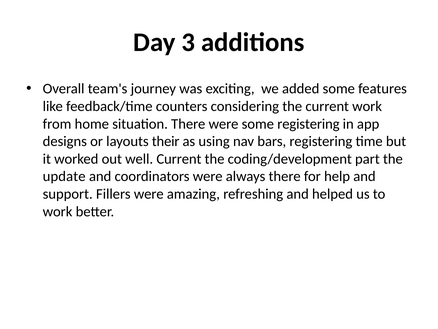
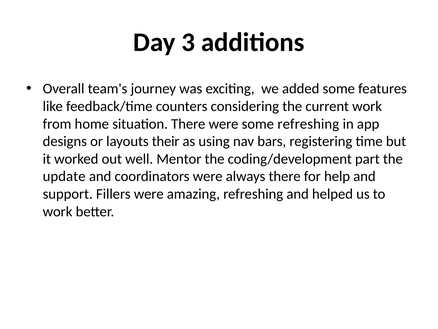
some registering: registering -> refreshing
well Current: Current -> Mentor
